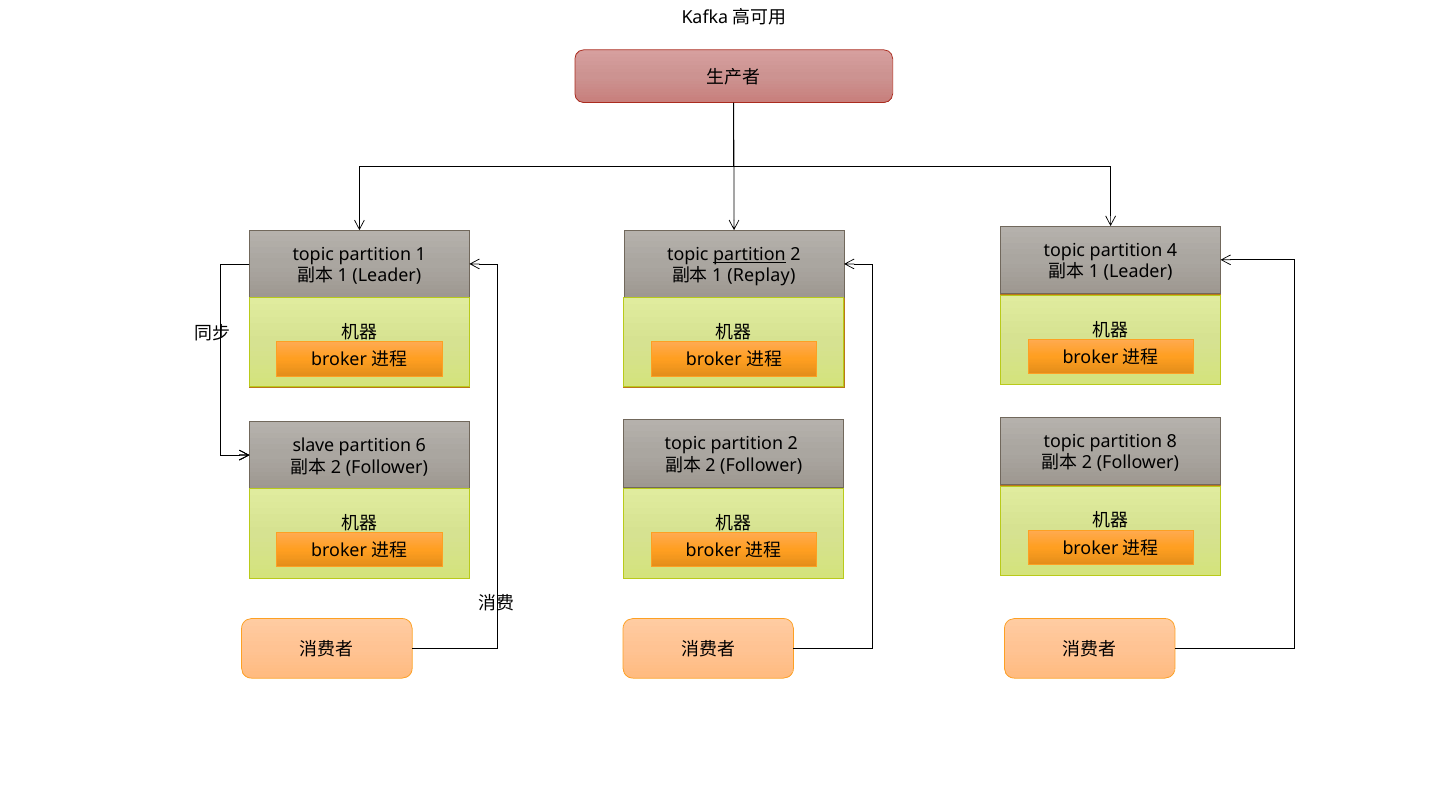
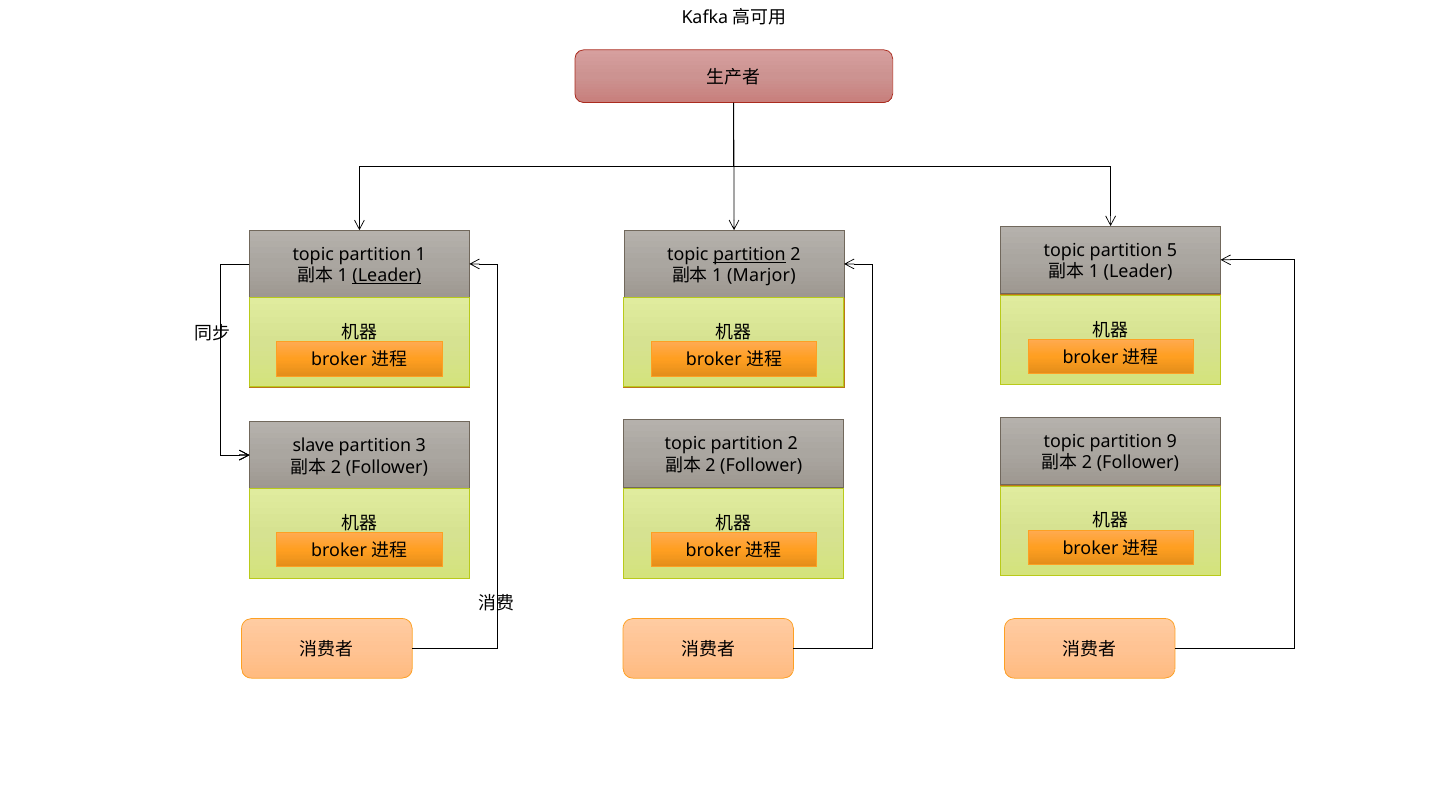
4: 4 -> 5
Leader at (387, 276) underline: none -> present
Replay: Replay -> Marjor
8: 8 -> 9
6: 6 -> 3
